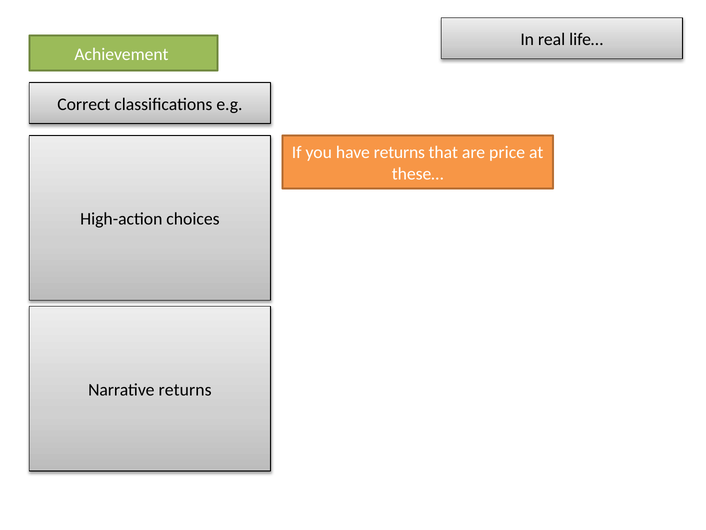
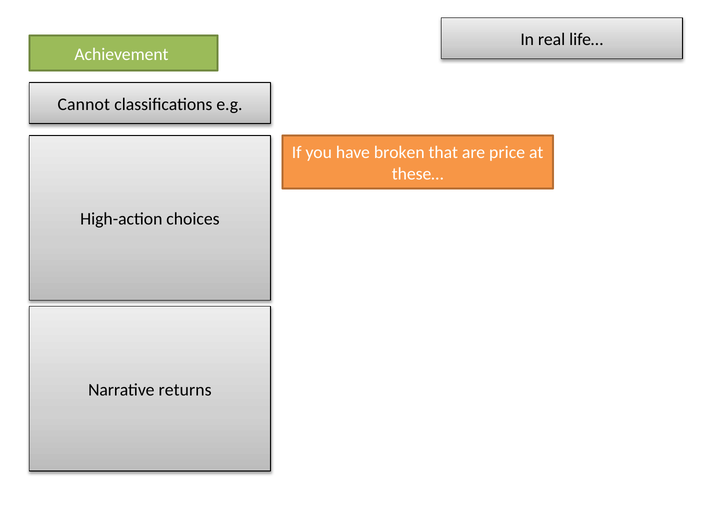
Correct: Correct -> Cannot
have returns: returns -> broken
